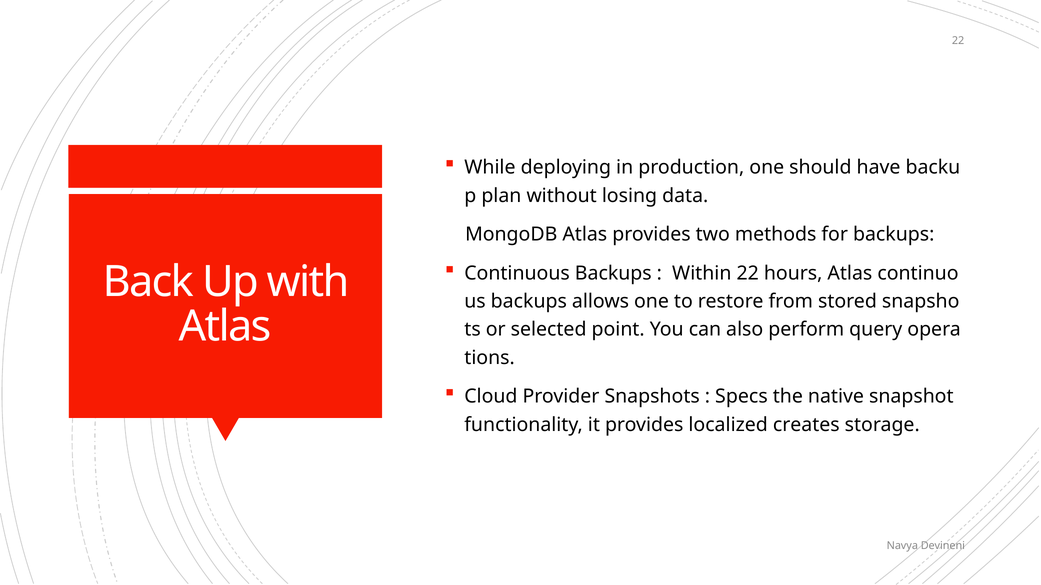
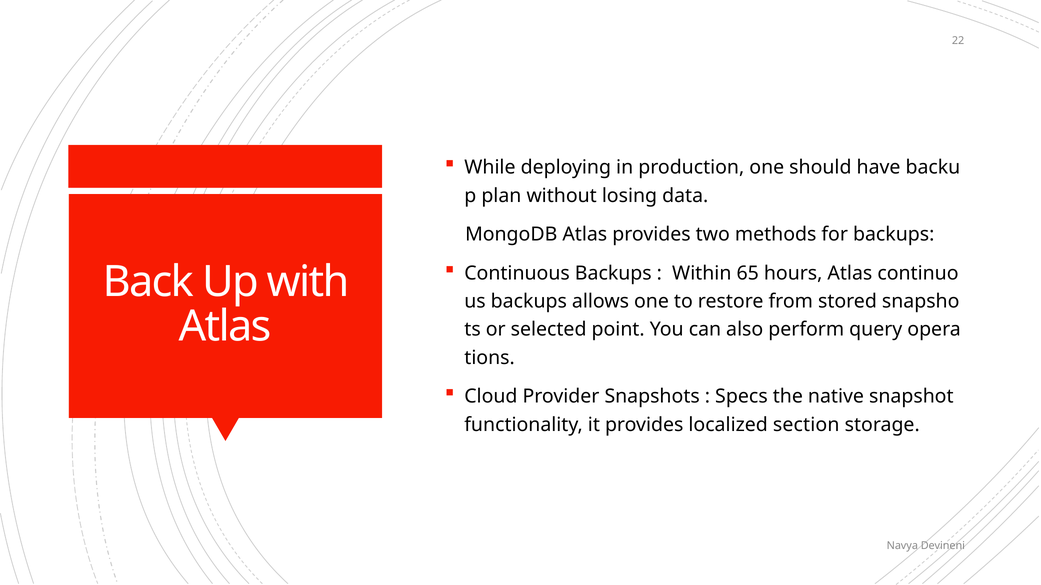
Within 22: 22 -> 65
creates: creates -> section
